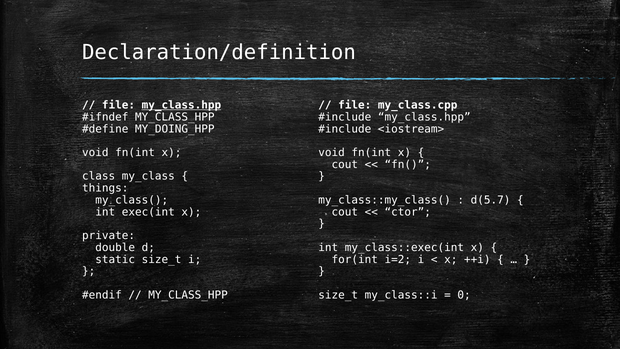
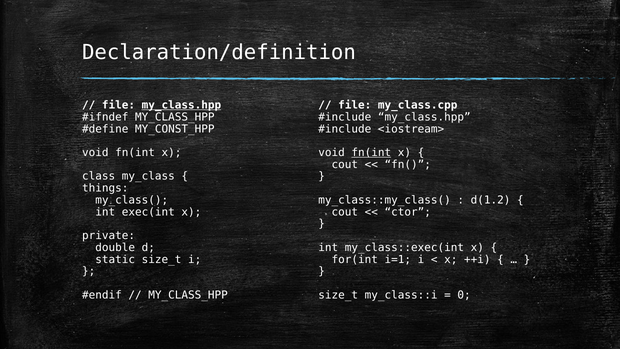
MY_DOING_HPP: MY_DOING_HPP -> MY_CONST_HPP
fn(int at (371, 153) underline: none -> present
d(5.7: d(5.7 -> d(1.2
i=2: i=2 -> i=1
